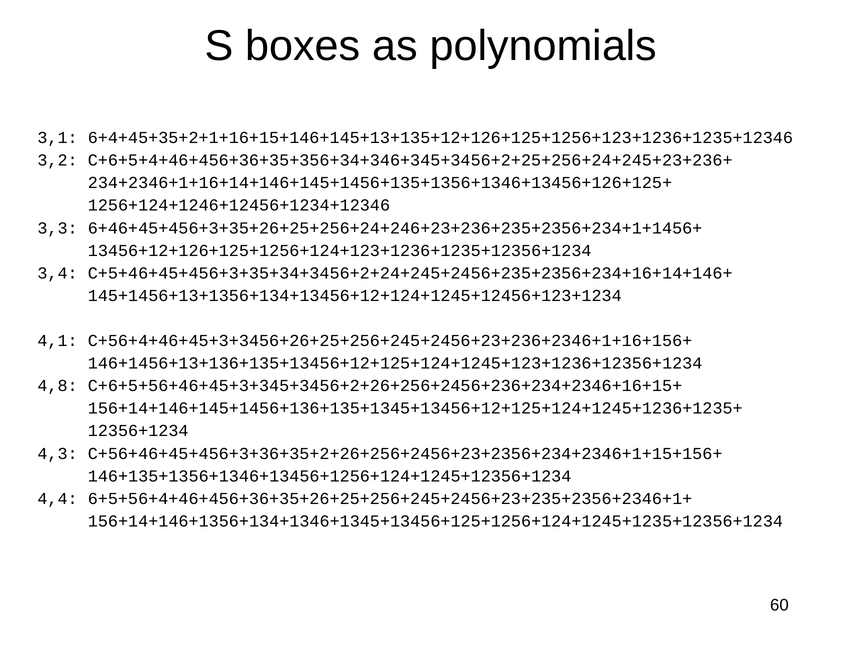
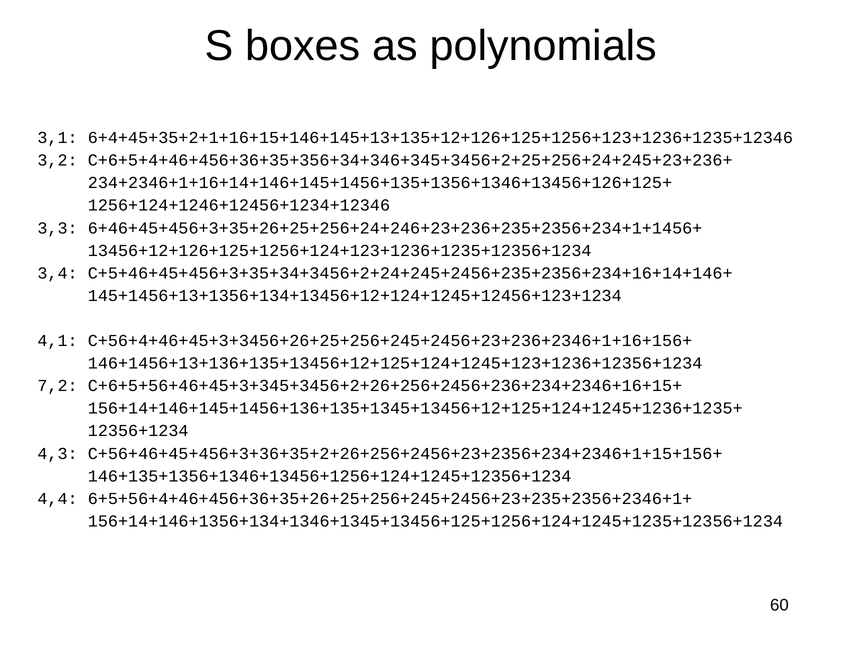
4,8: 4,8 -> 7,2
